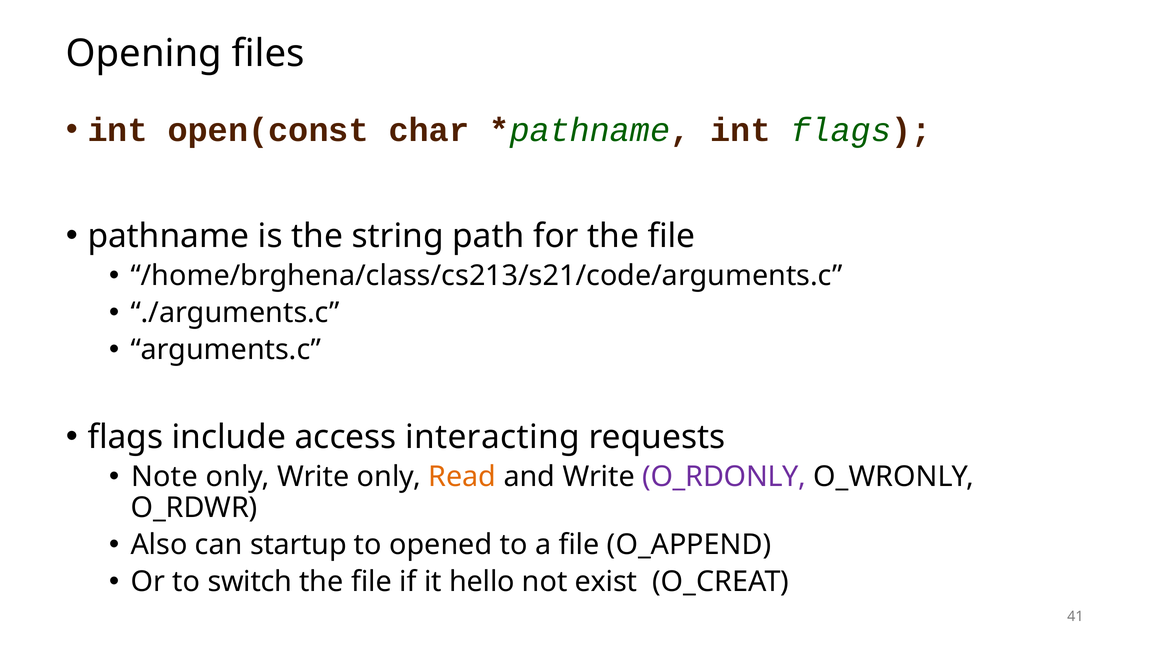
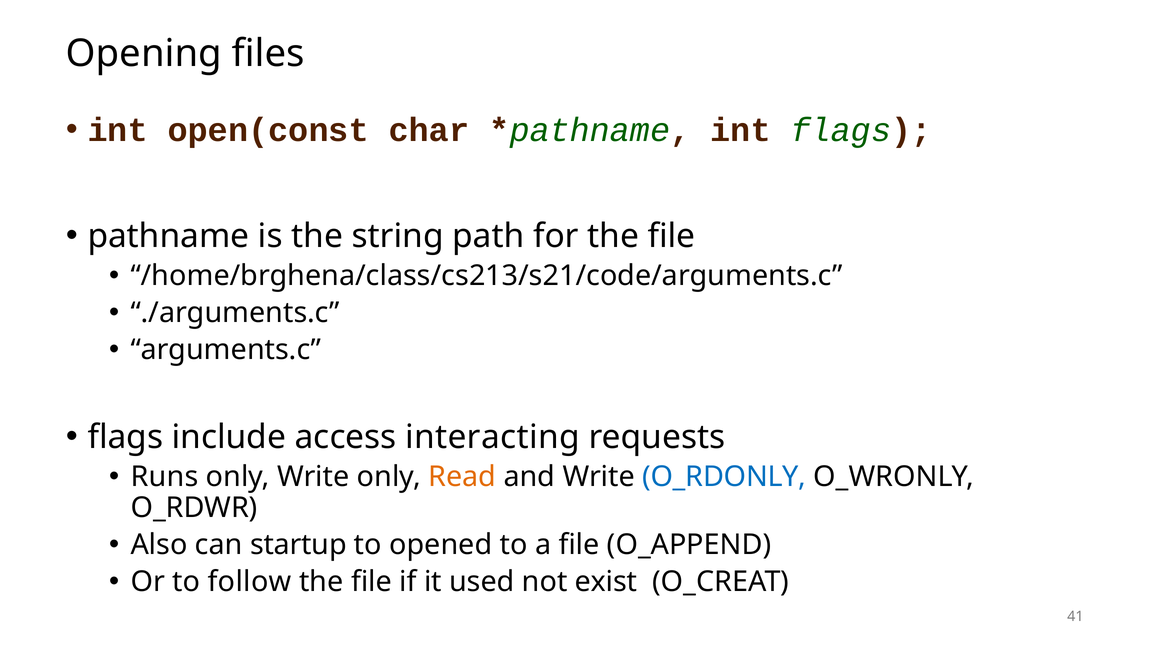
Note: Note -> Runs
O_RDONLY colour: purple -> blue
switch: switch -> follow
hello: hello -> used
